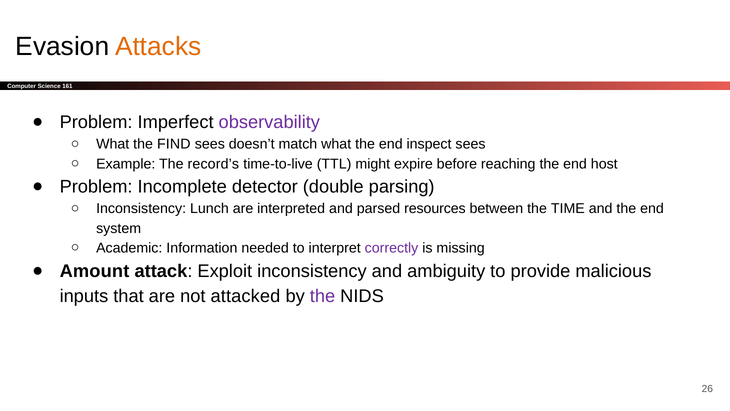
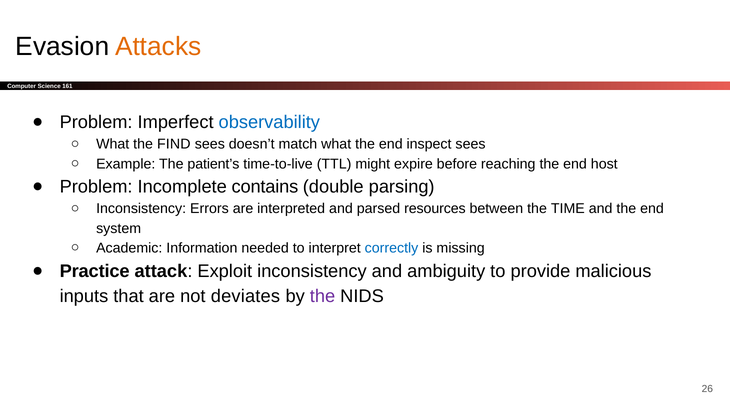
observability colour: purple -> blue
record’s: record’s -> patient’s
detector: detector -> contains
Lunch: Lunch -> Errors
correctly colour: purple -> blue
Amount: Amount -> Practice
attacked: attacked -> deviates
